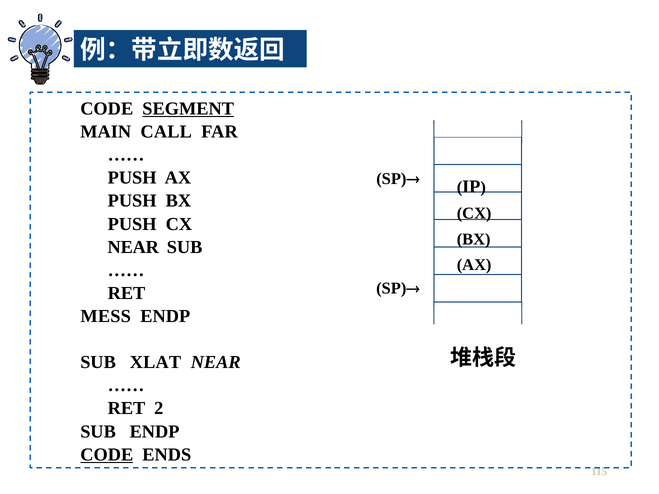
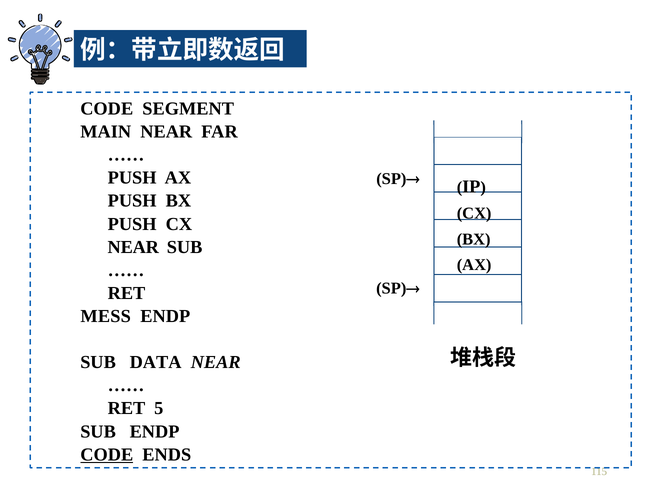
SEGMENT underline: present -> none
MAIN CALL: CALL -> NEAR
XLAT: XLAT -> DATA
2: 2 -> 5
